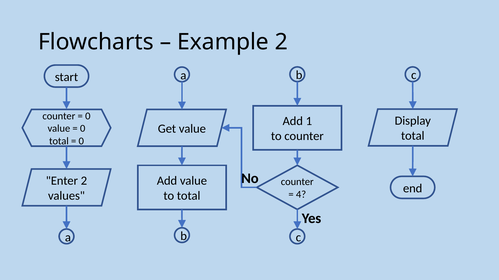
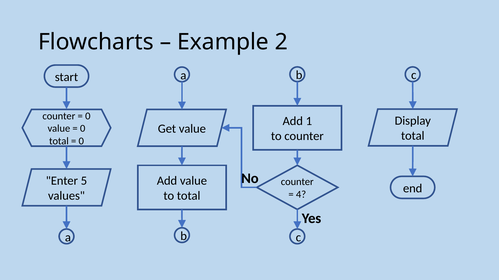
Enter 2: 2 -> 5
